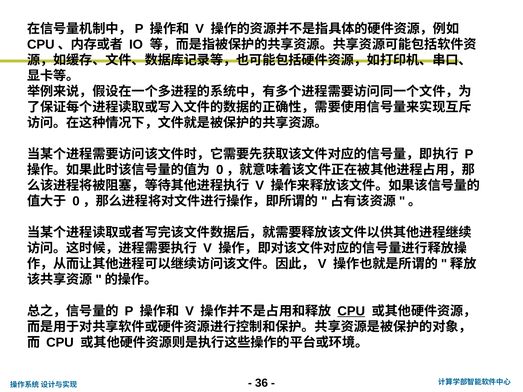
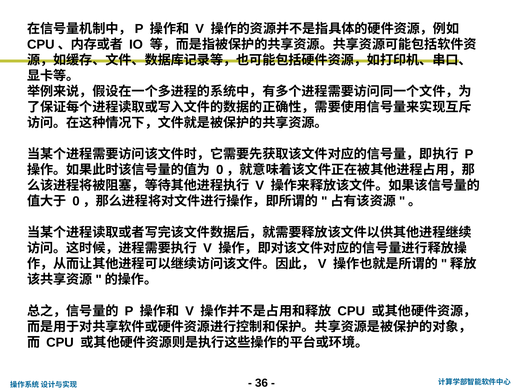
CPU at (351, 311) underline: present -> none
